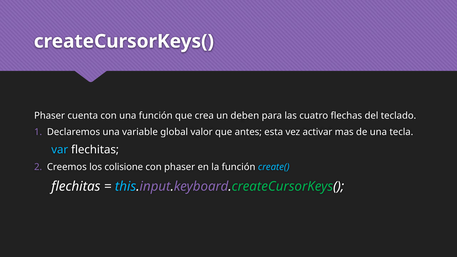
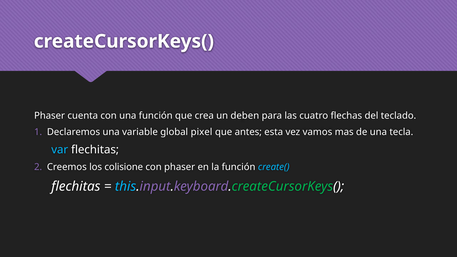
valor: valor -> pixel
activar: activar -> vamos
